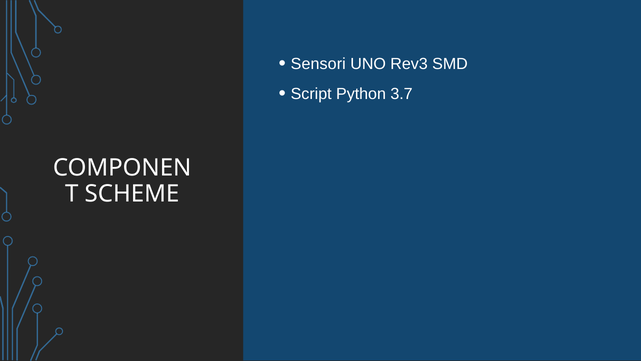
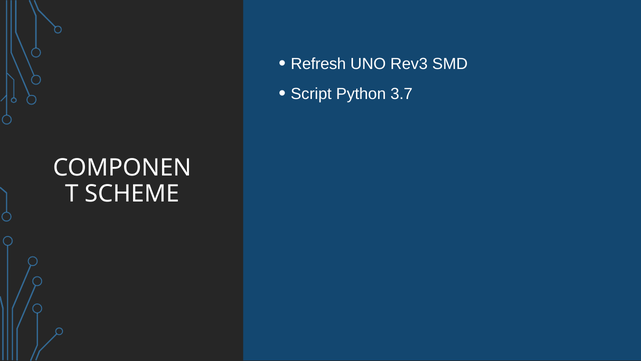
Sensori: Sensori -> Refresh
